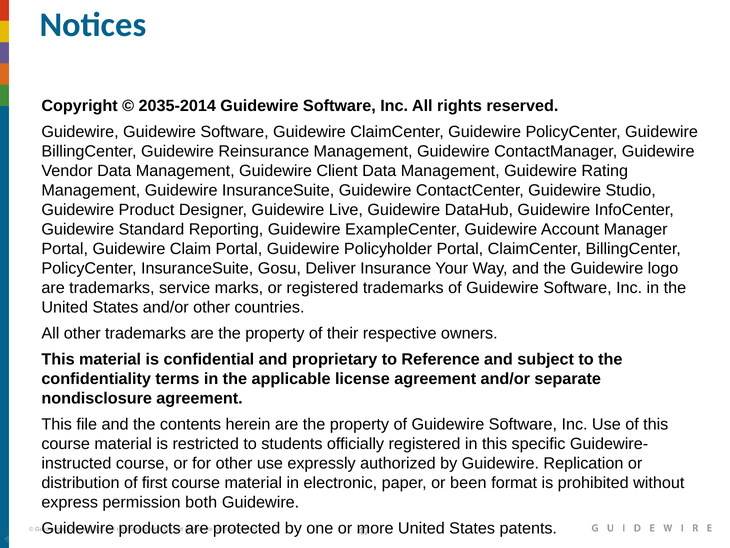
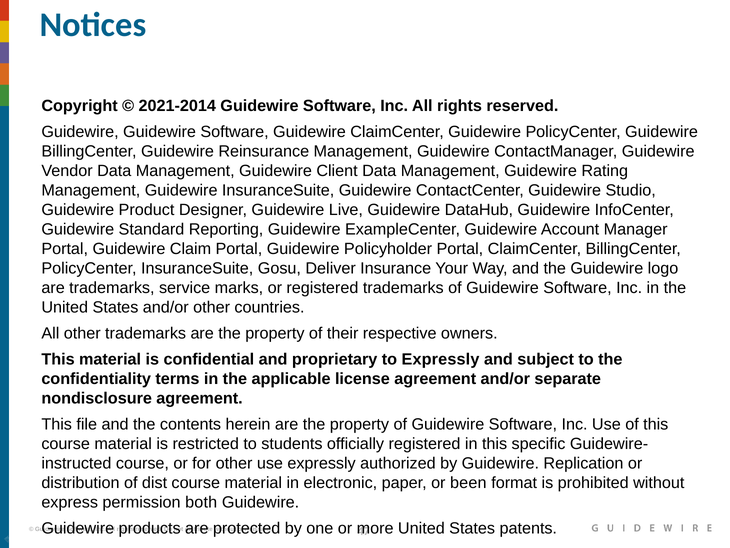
2035-2014: 2035-2014 -> 2021-2014
to Reference: Reference -> Expressly
first: first -> dist
